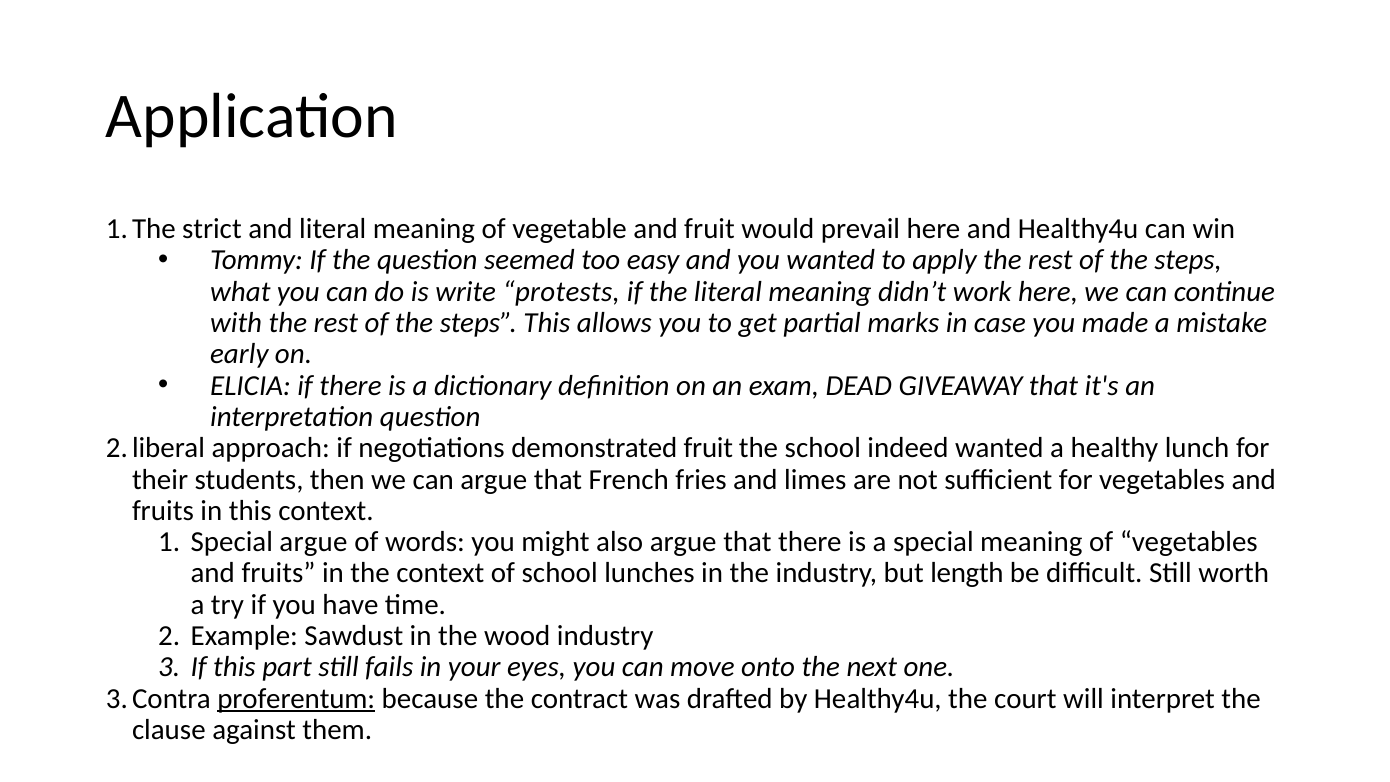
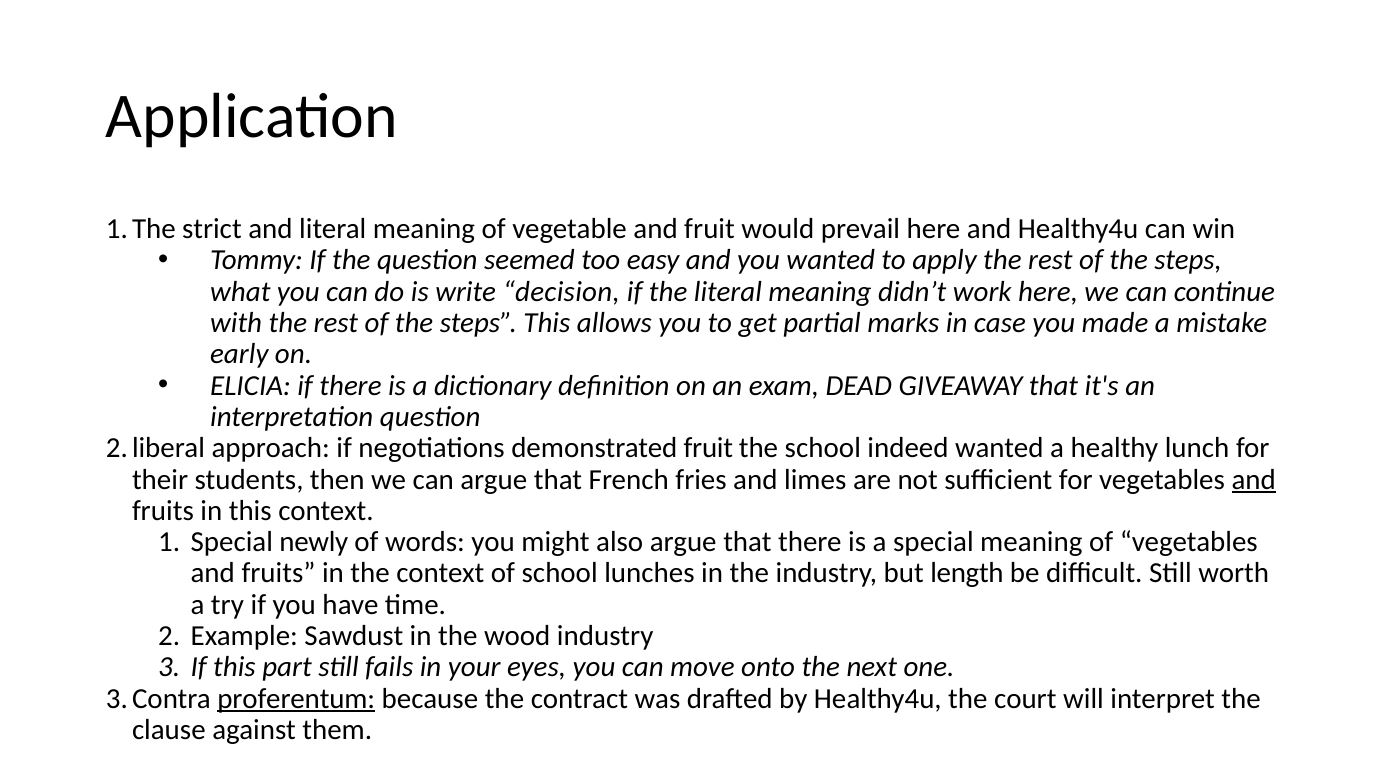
protests: protests -> decision
and at (1254, 479) underline: none -> present
Special argue: argue -> newly
